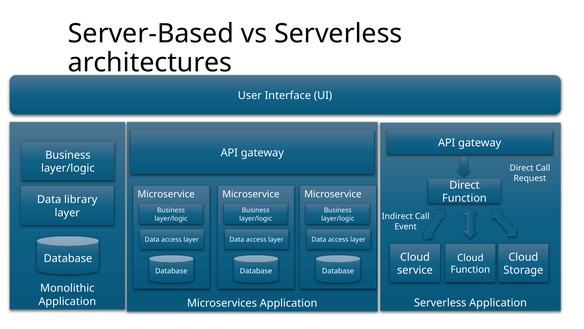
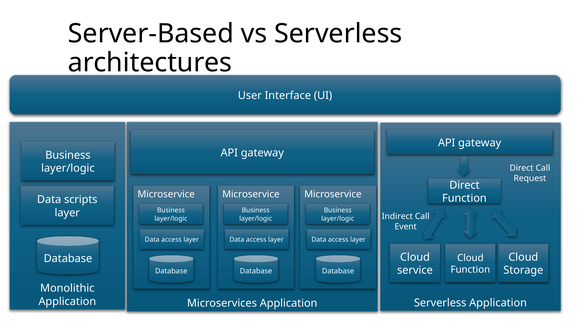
library: library -> scripts
